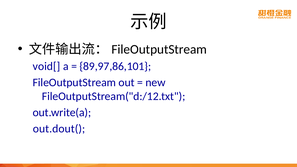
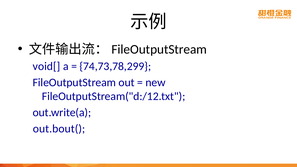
89,97,86,101: 89,97,86,101 -> 74,73,78,299
out.dout(: out.dout( -> out.bout(
